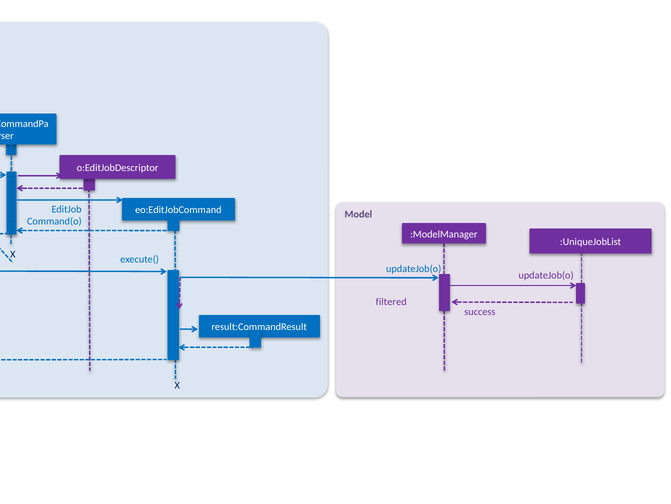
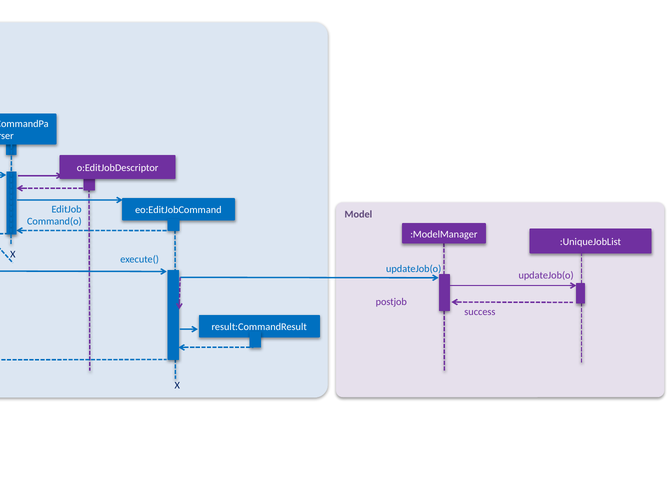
filtered: filtered -> postjob
